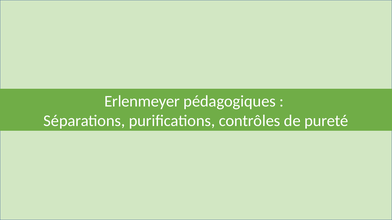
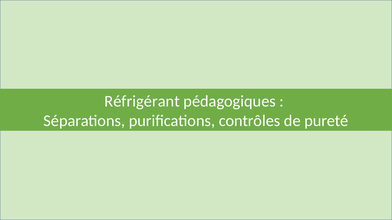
Erlenmeyer: Erlenmeyer -> Réfrigérant
